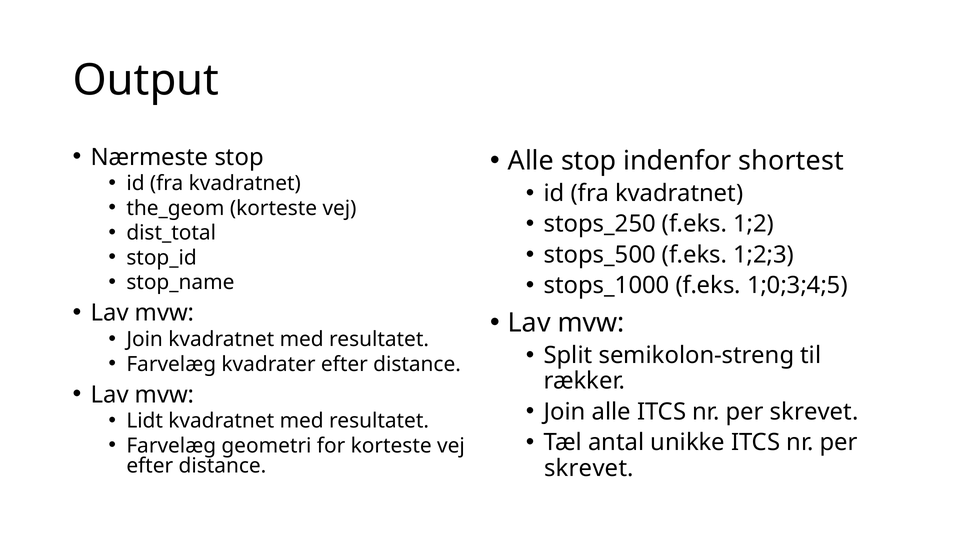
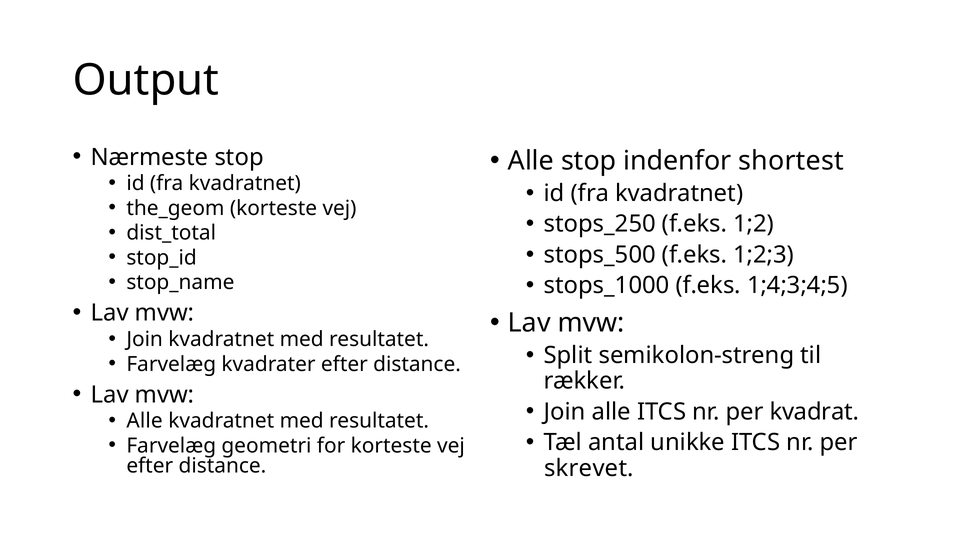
1;0;3;4;5: 1;0;3;4;5 -> 1;4;3;4;5
skrevet at (814, 411): skrevet -> kvadrat
Lidt at (145, 421): Lidt -> Alle
